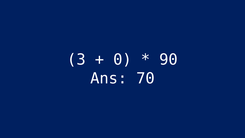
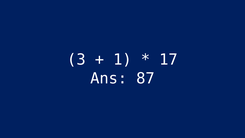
0: 0 -> 1
90: 90 -> 17
70: 70 -> 87
